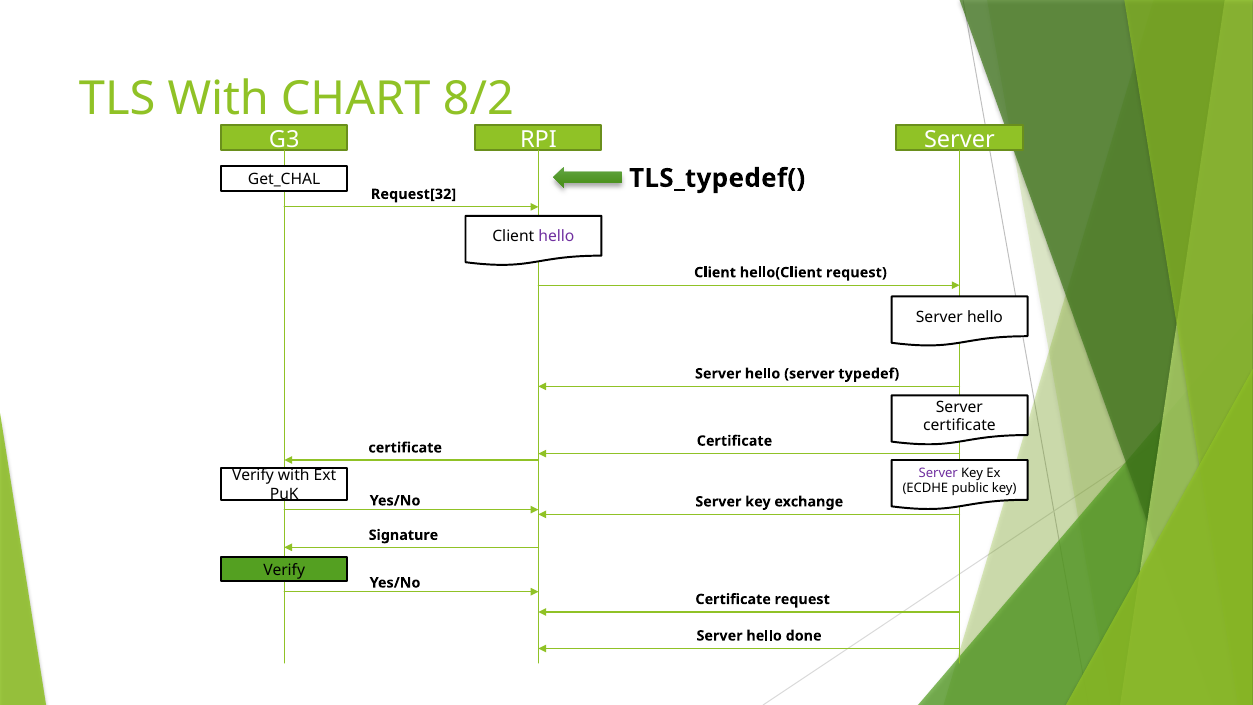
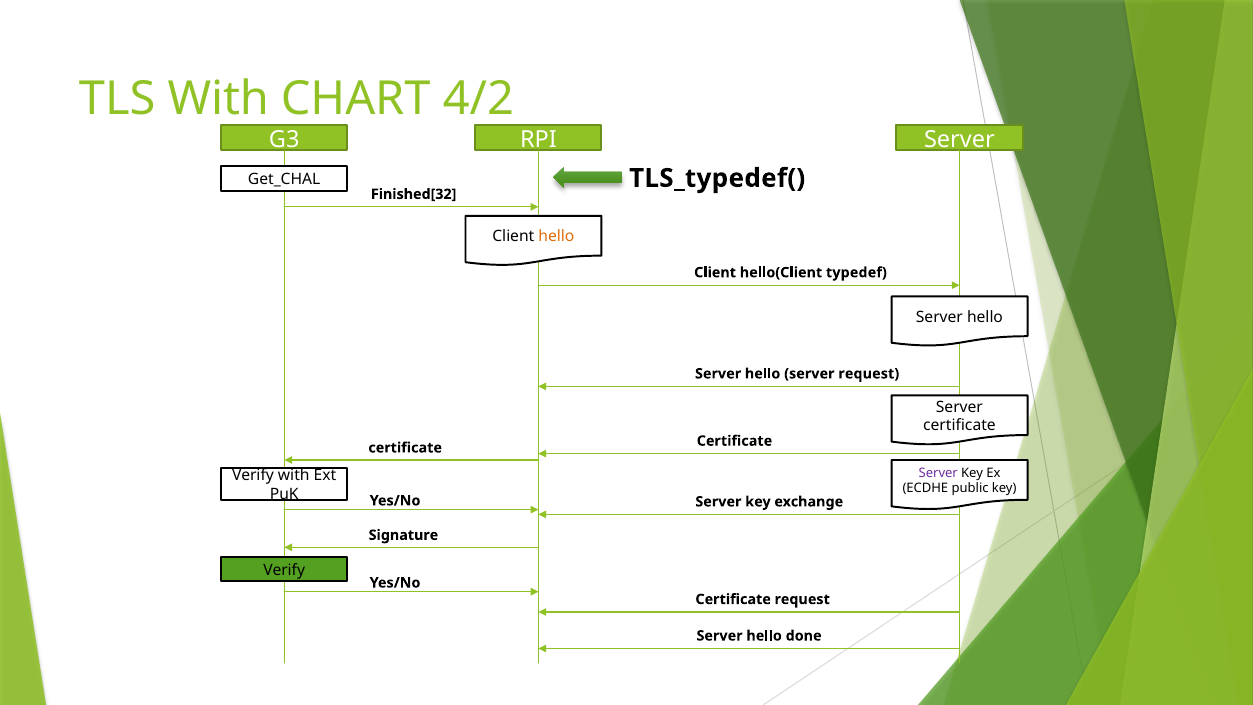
8/2: 8/2 -> 4/2
Request[32: Request[32 -> Finished[32
hello at (556, 237) colour: purple -> orange
hello(Client request: request -> typedef
server typedef: typedef -> request
